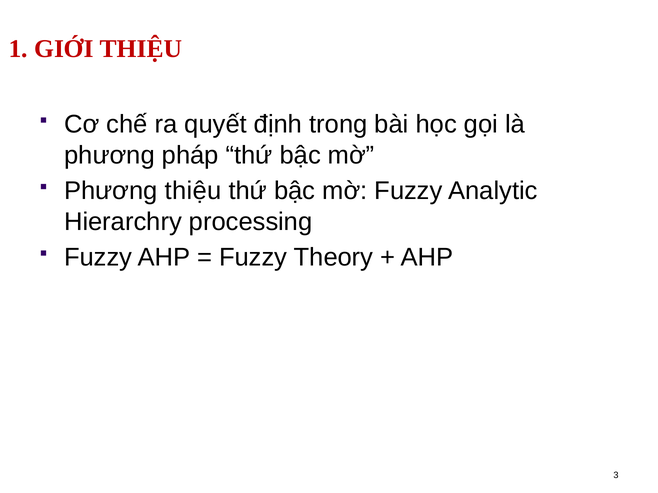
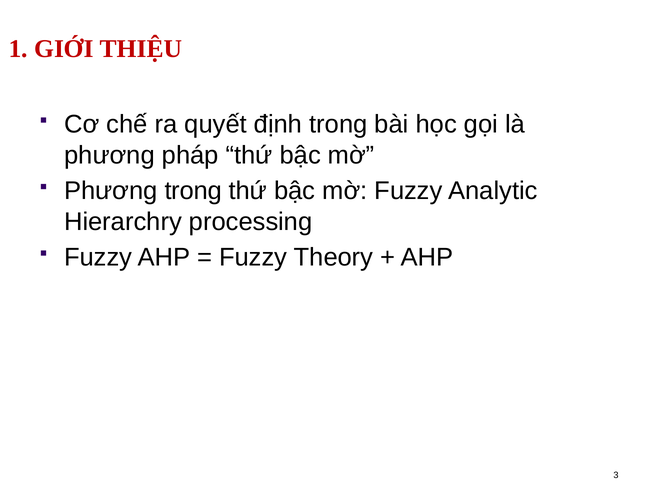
Phương thiệu: thiệu -> trong
